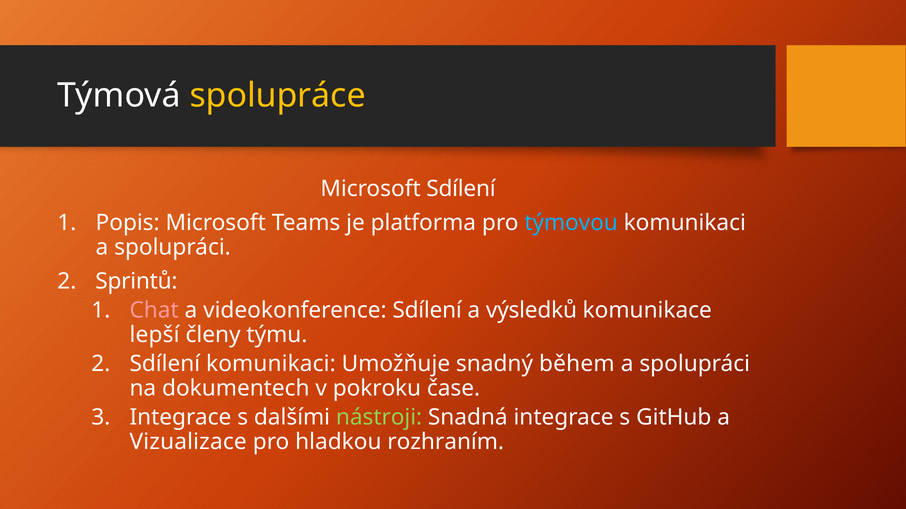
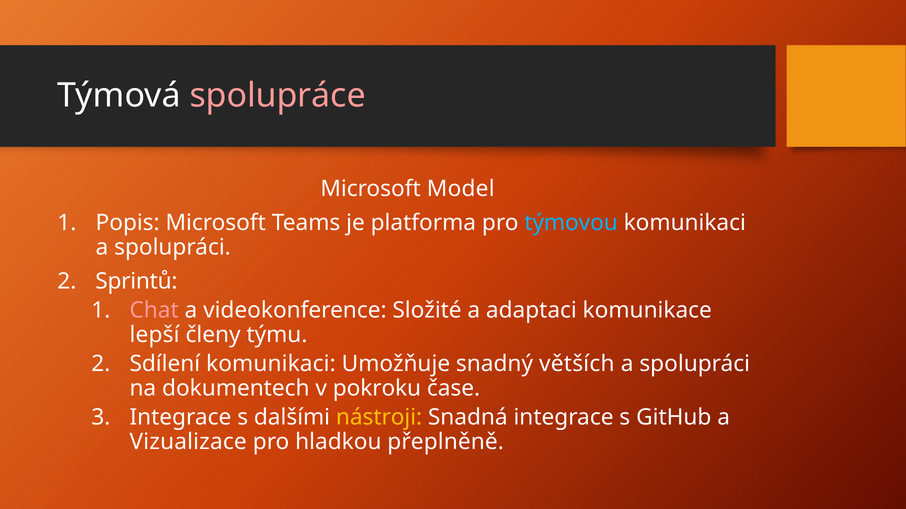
spolupráce colour: yellow -> pink
Microsoft Sdílení: Sdílení -> Model
videokonference Sdílení: Sdílení -> Složité
výsledků: výsledků -> adaptaci
během: během -> větších
nástroji colour: light green -> yellow
rozhraním: rozhraním -> přeplněně
